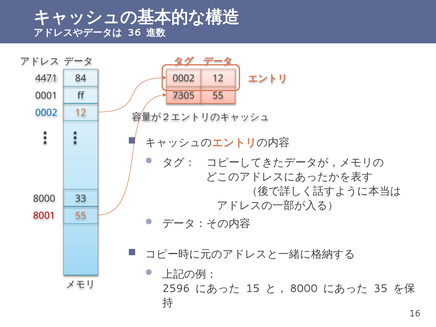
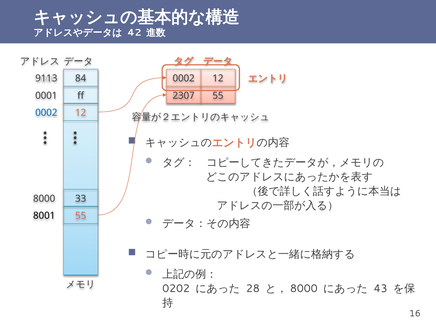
36: 36 -> 42
4471: 4471 -> 9113
7305: 7305 -> 2307
8001 colour: red -> black
2596: 2596 -> 0202
15: 15 -> 28
35: 35 -> 43
